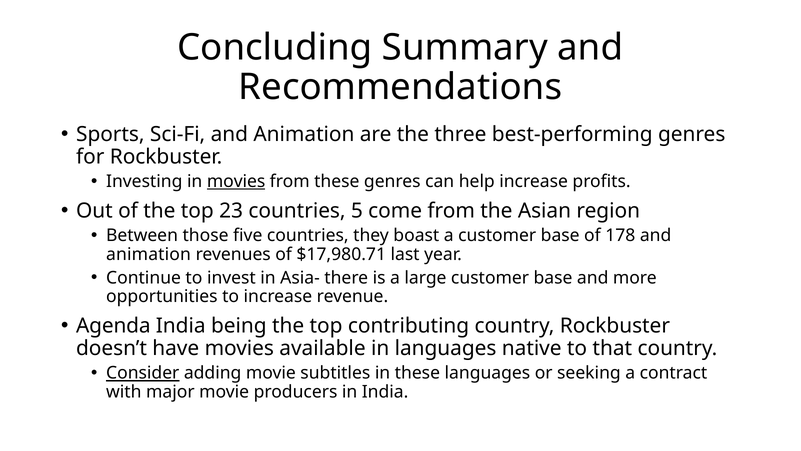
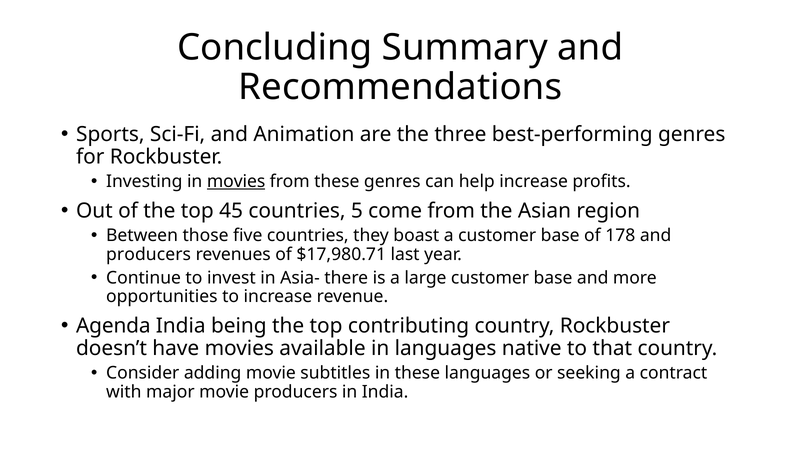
23: 23 -> 45
animation at (149, 254): animation -> producers
Consider underline: present -> none
